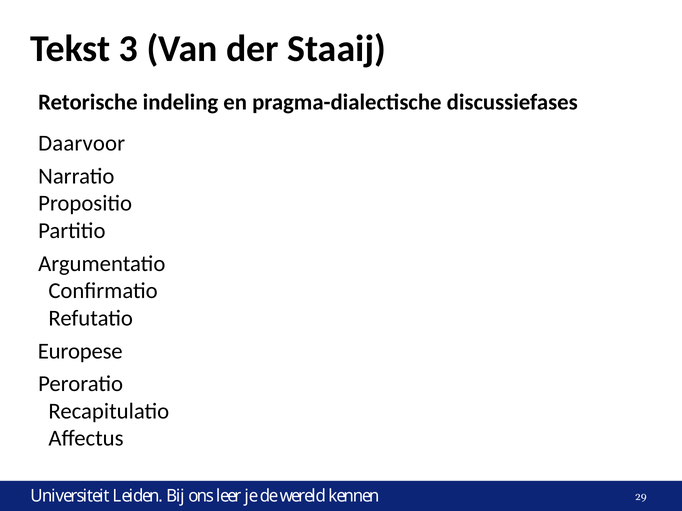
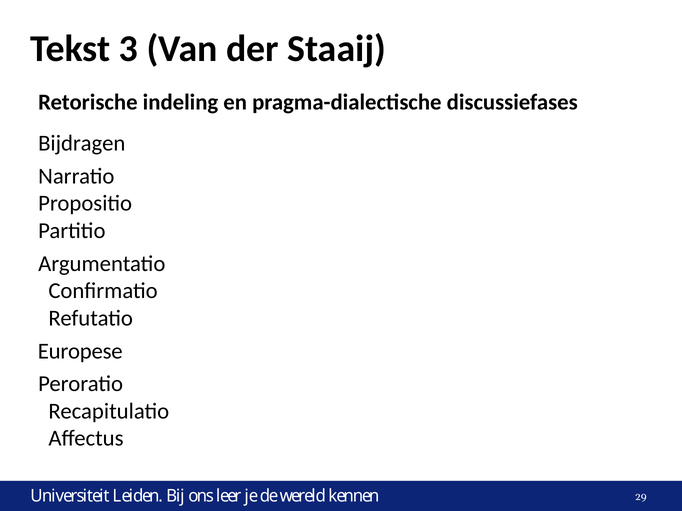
Daarvoor: Daarvoor -> Bijdragen
